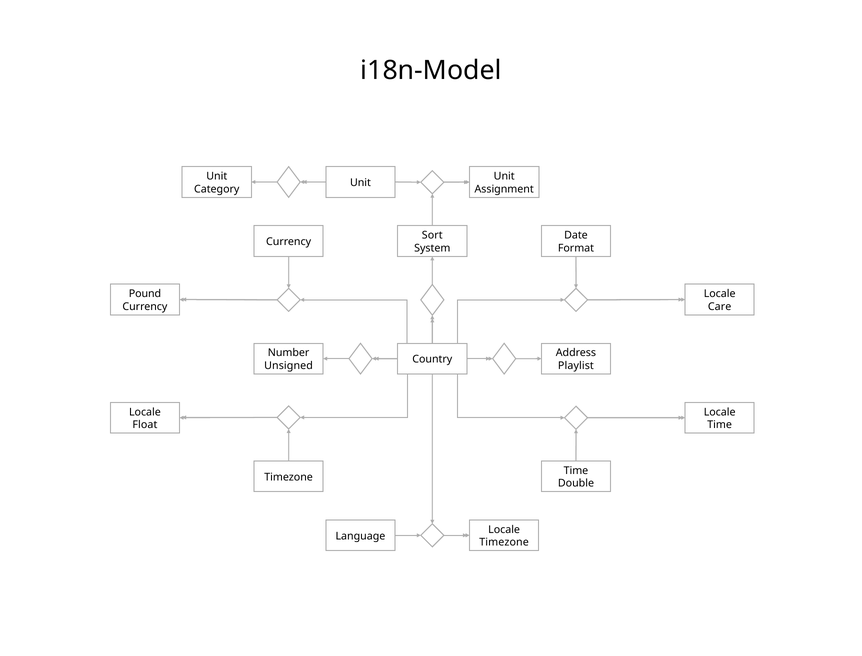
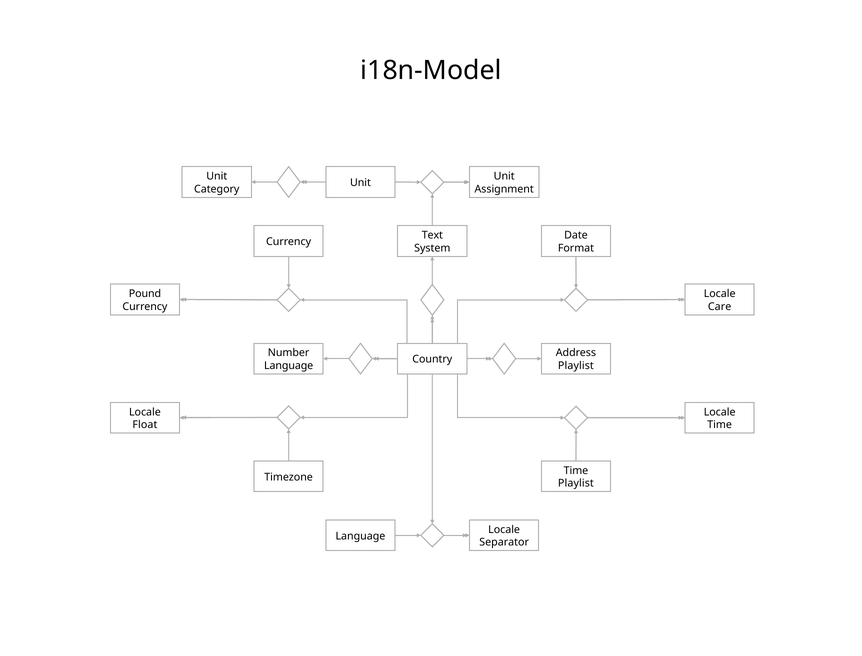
Sort: Sort -> Text
Unsigned at (289, 366): Unsigned -> Language
Double at (576, 483): Double -> Playlist
Timezone at (504, 542): Timezone -> Separator
